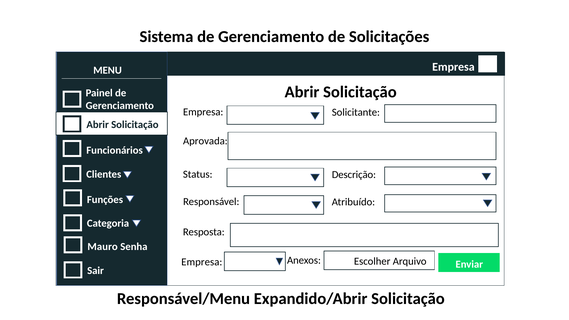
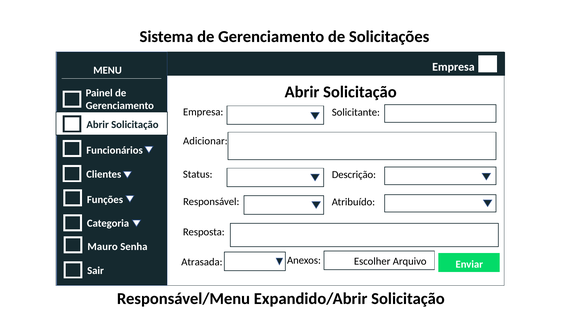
Aprovada: Aprovada -> Adicionar
Empresa at (202, 262): Empresa -> Atrasada
